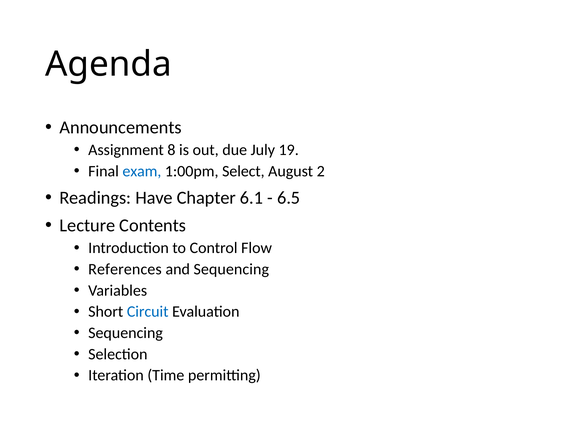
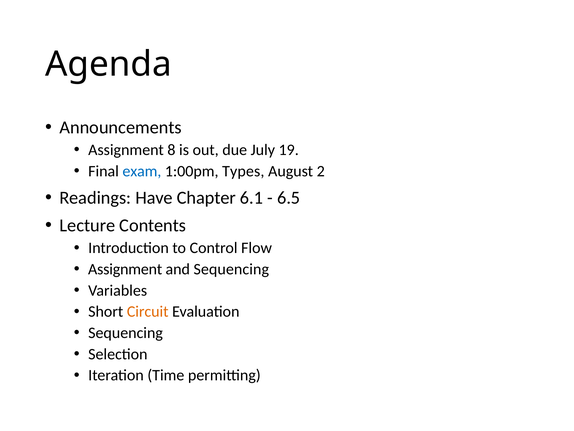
Select: Select -> Types
References at (125, 269): References -> Assignment
Circuit colour: blue -> orange
